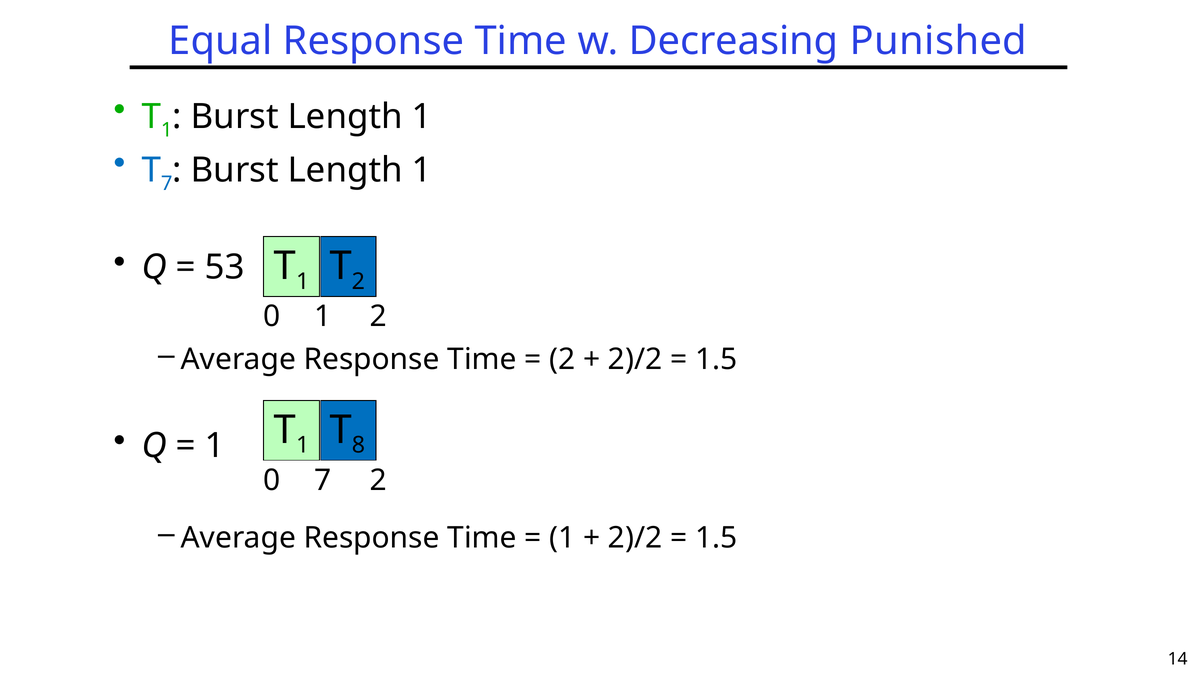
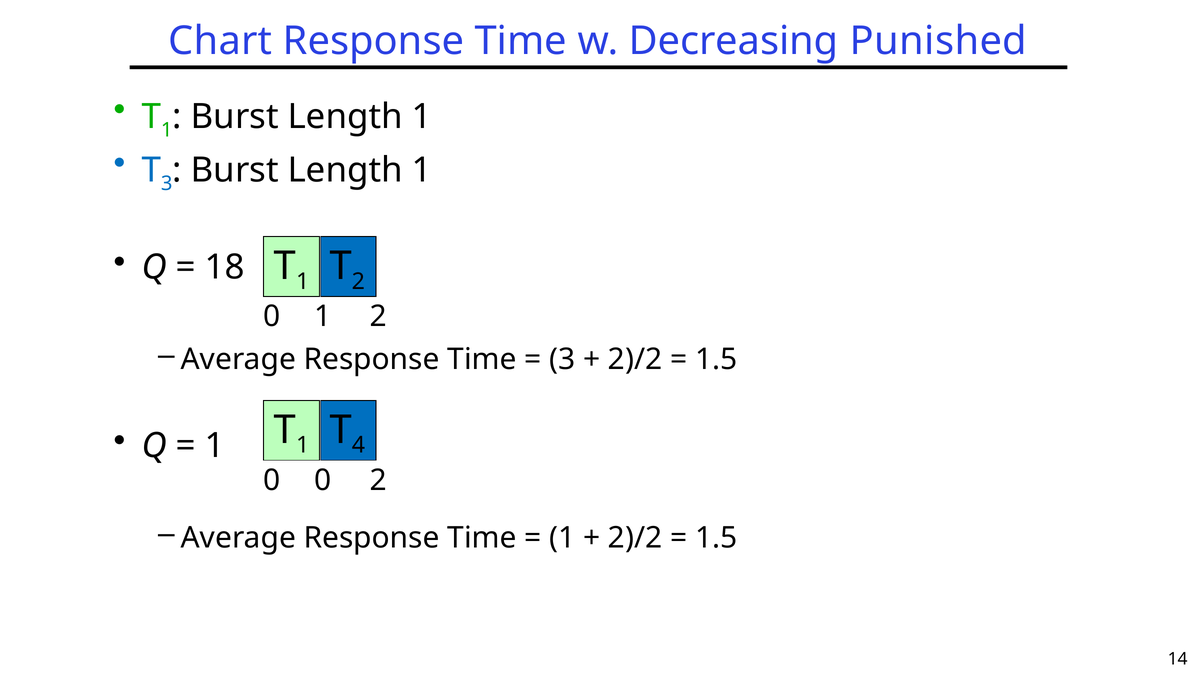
Equal: Equal -> Chart
7 at (167, 184): 7 -> 3
53: 53 -> 18
2 at (562, 359): 2 -> 3
8: 8 -> 4
0 7: 7 -> 0
